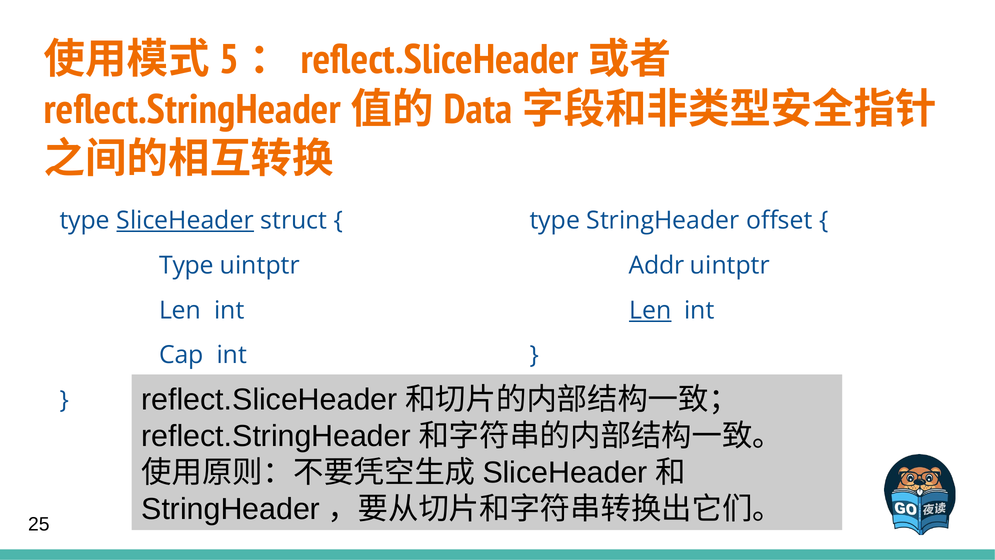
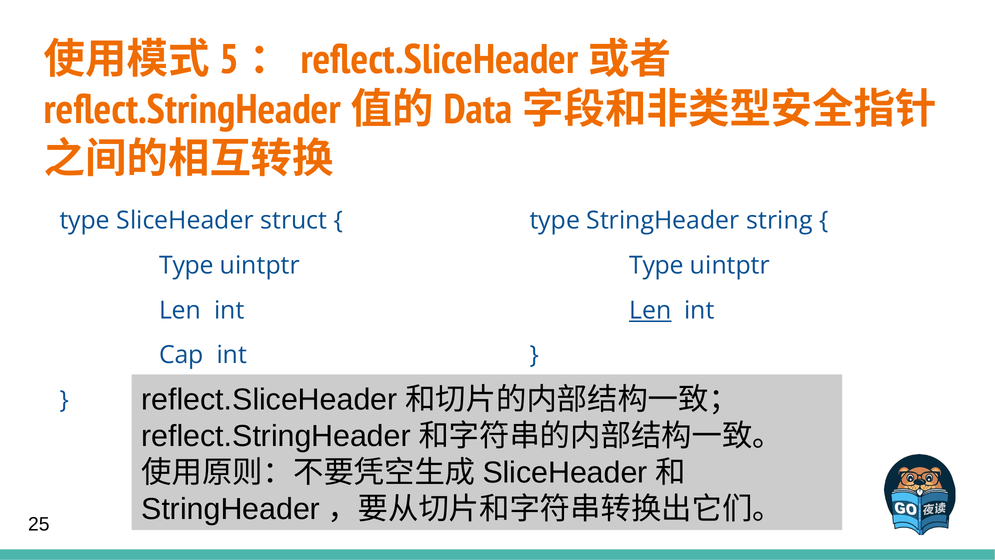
SliceHeader underline: present -> none
offset: offset -> string
Addr at (656, 265): Addr -> Type
